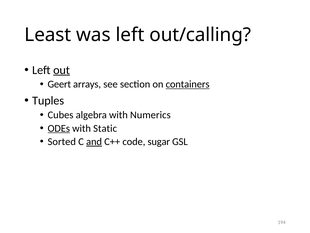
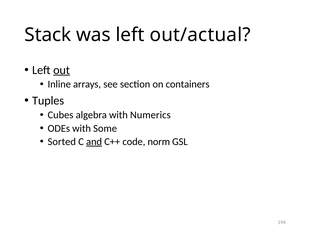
Least: Least -> Stack
out/calling: out/calling -> out/actual
Geert: Geert -> Inline
containers underline: present -> none
ODEs underline: present -> none
Static: Static -> Some
sugar: sugar -> norm
